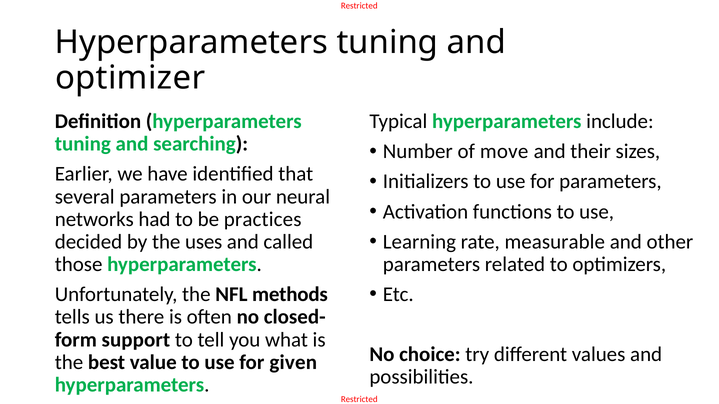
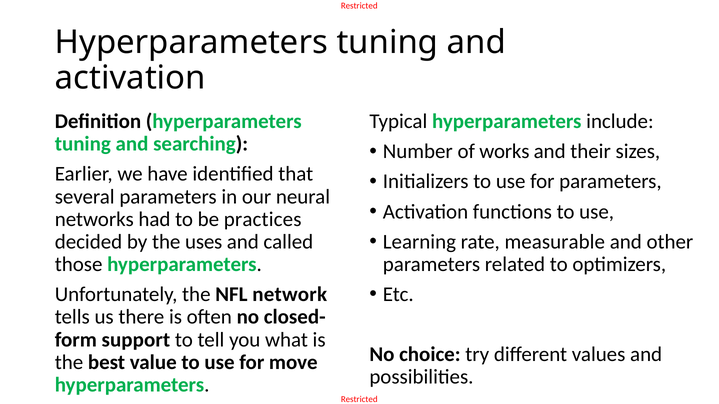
optimizer at (130, 78): optimizer -> activation
move: move -> works
methods: methods -> network
given: given -> move
